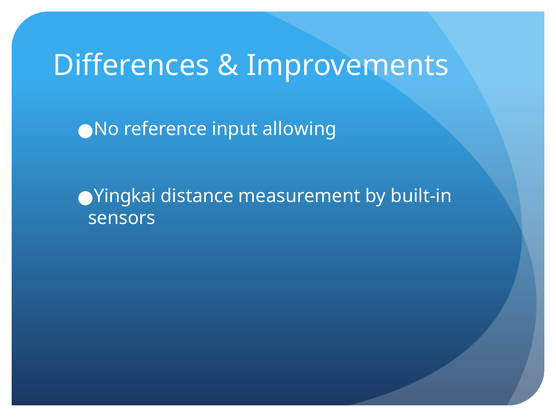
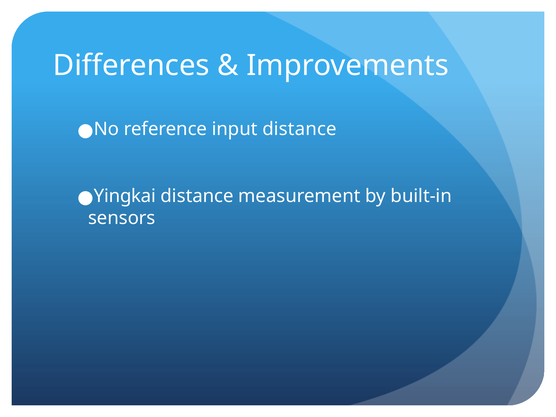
input allowing: allowing -> distance
